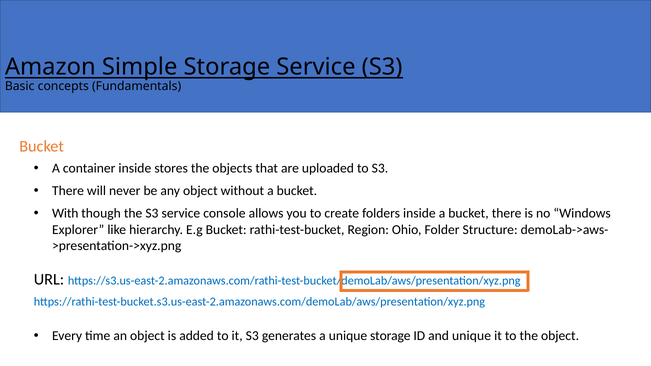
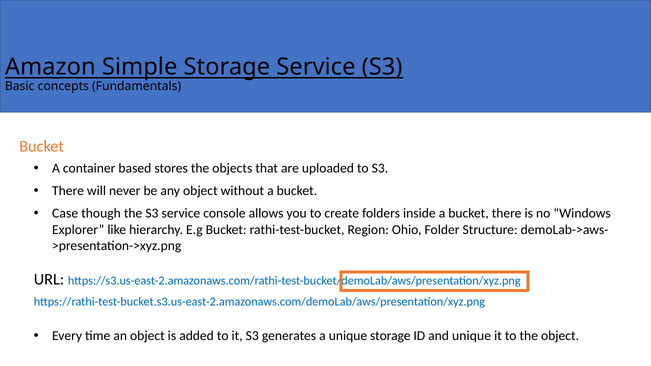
container inside: inside -> based
With: With -> Case
